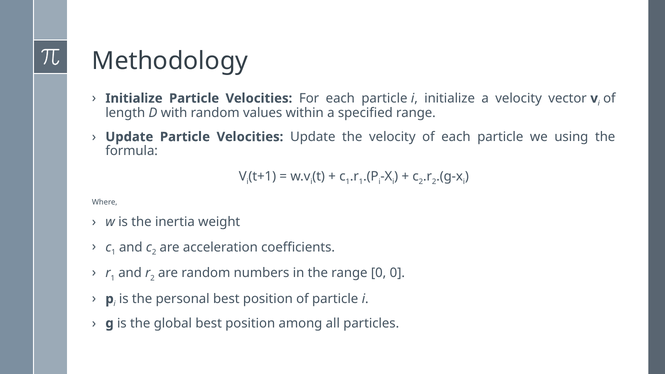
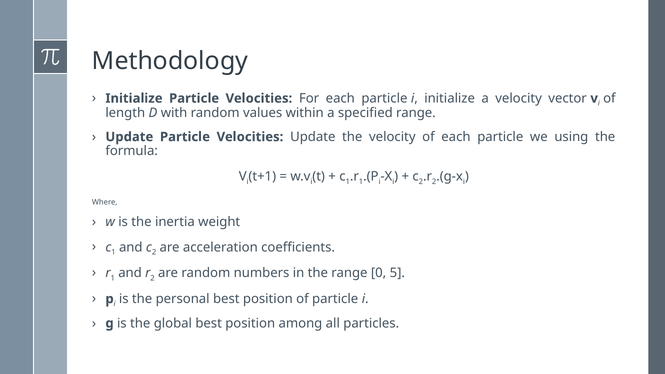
0 0: 0 -> 5
